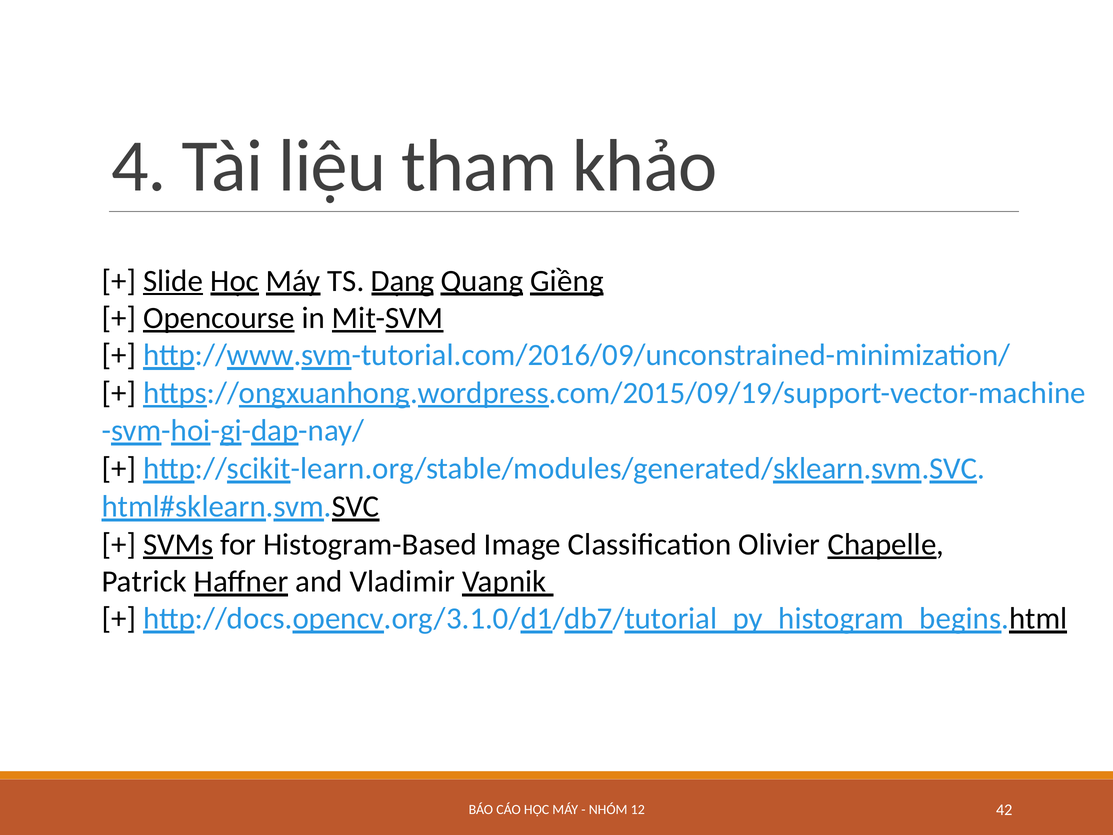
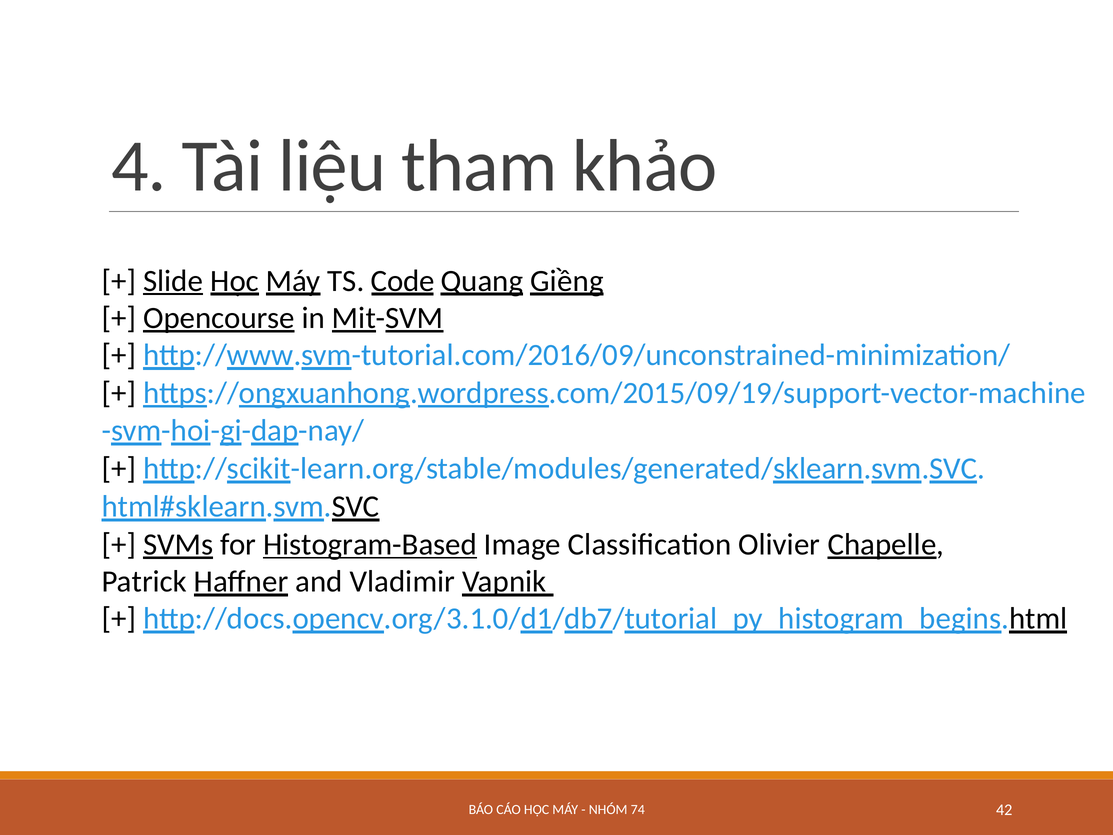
Dạng: Dạng -> Code
Histogram-Based underline: none -> present
12: 12 -> 74
